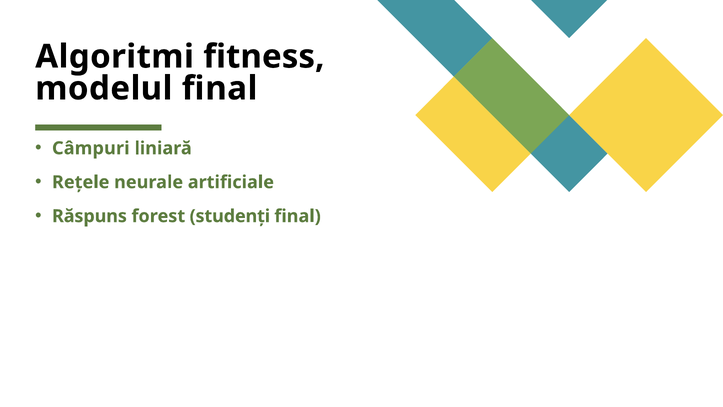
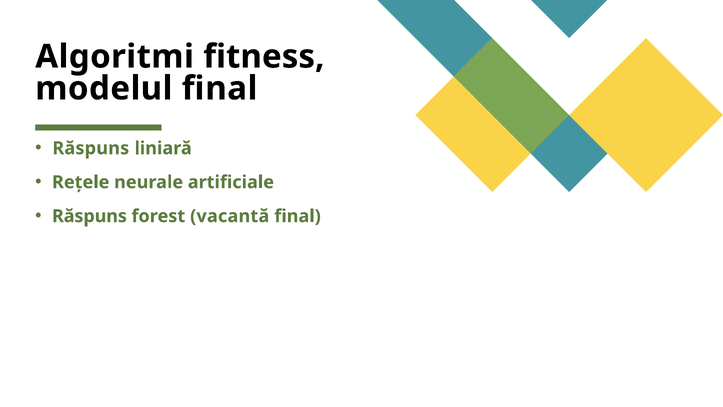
Câmpuri at (91, 148): Câmpuri -> Răspuns
studenți: studenți -> vacantă
